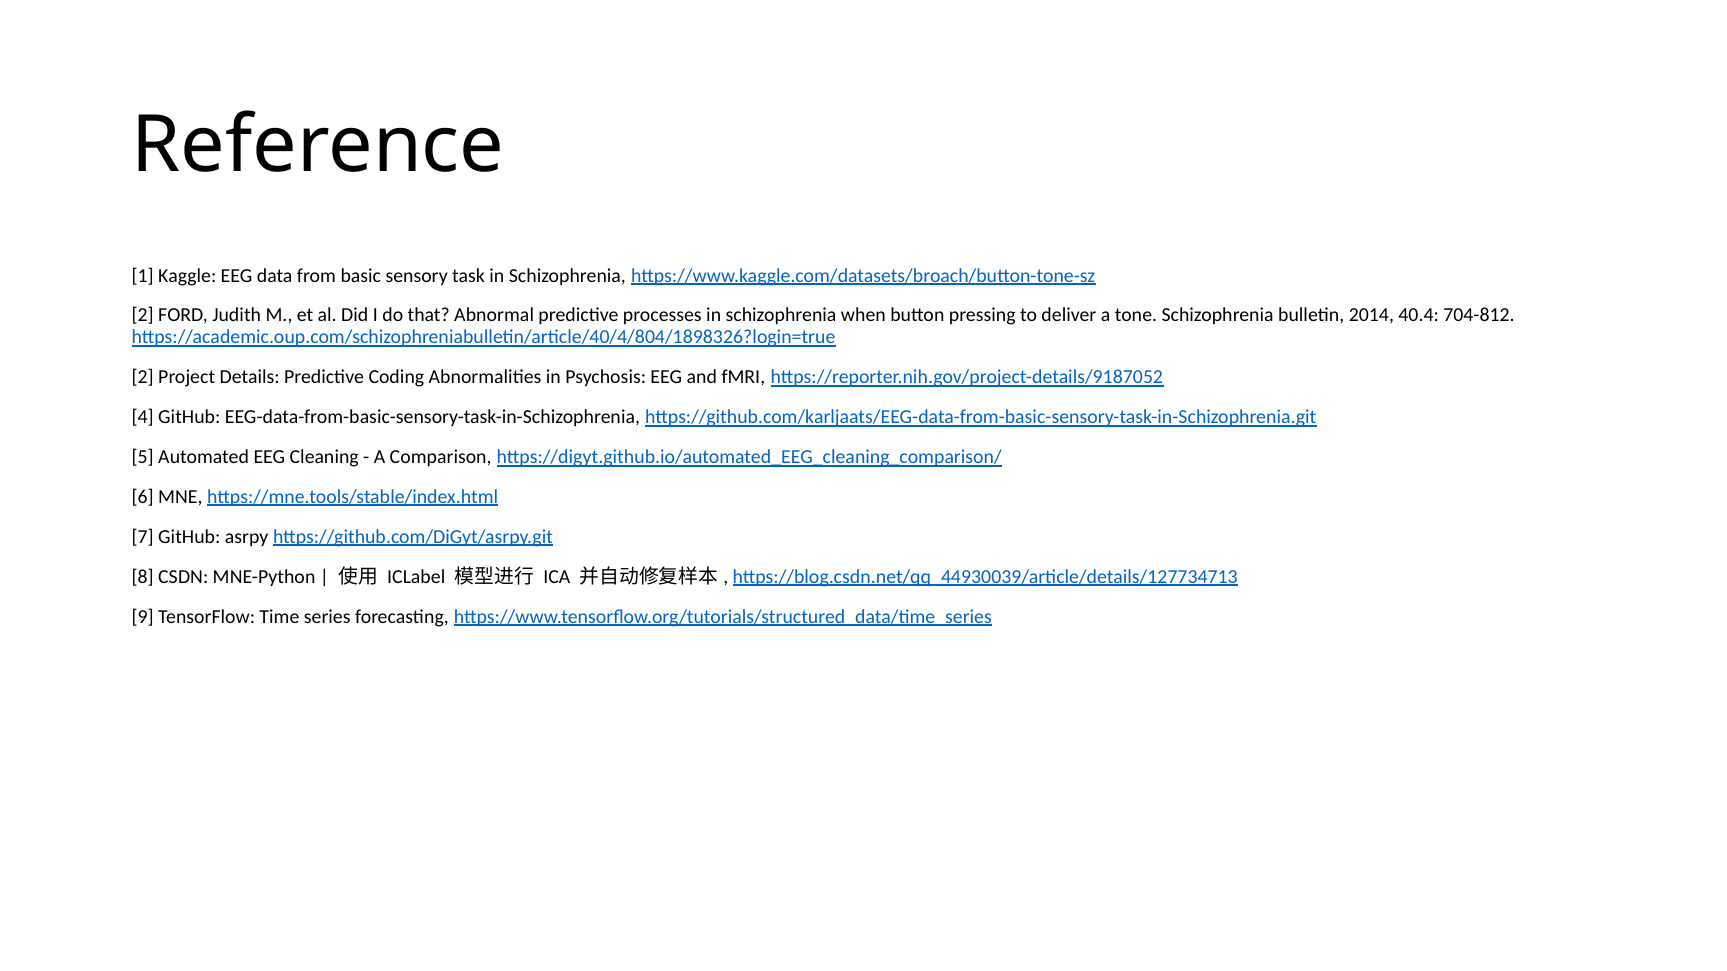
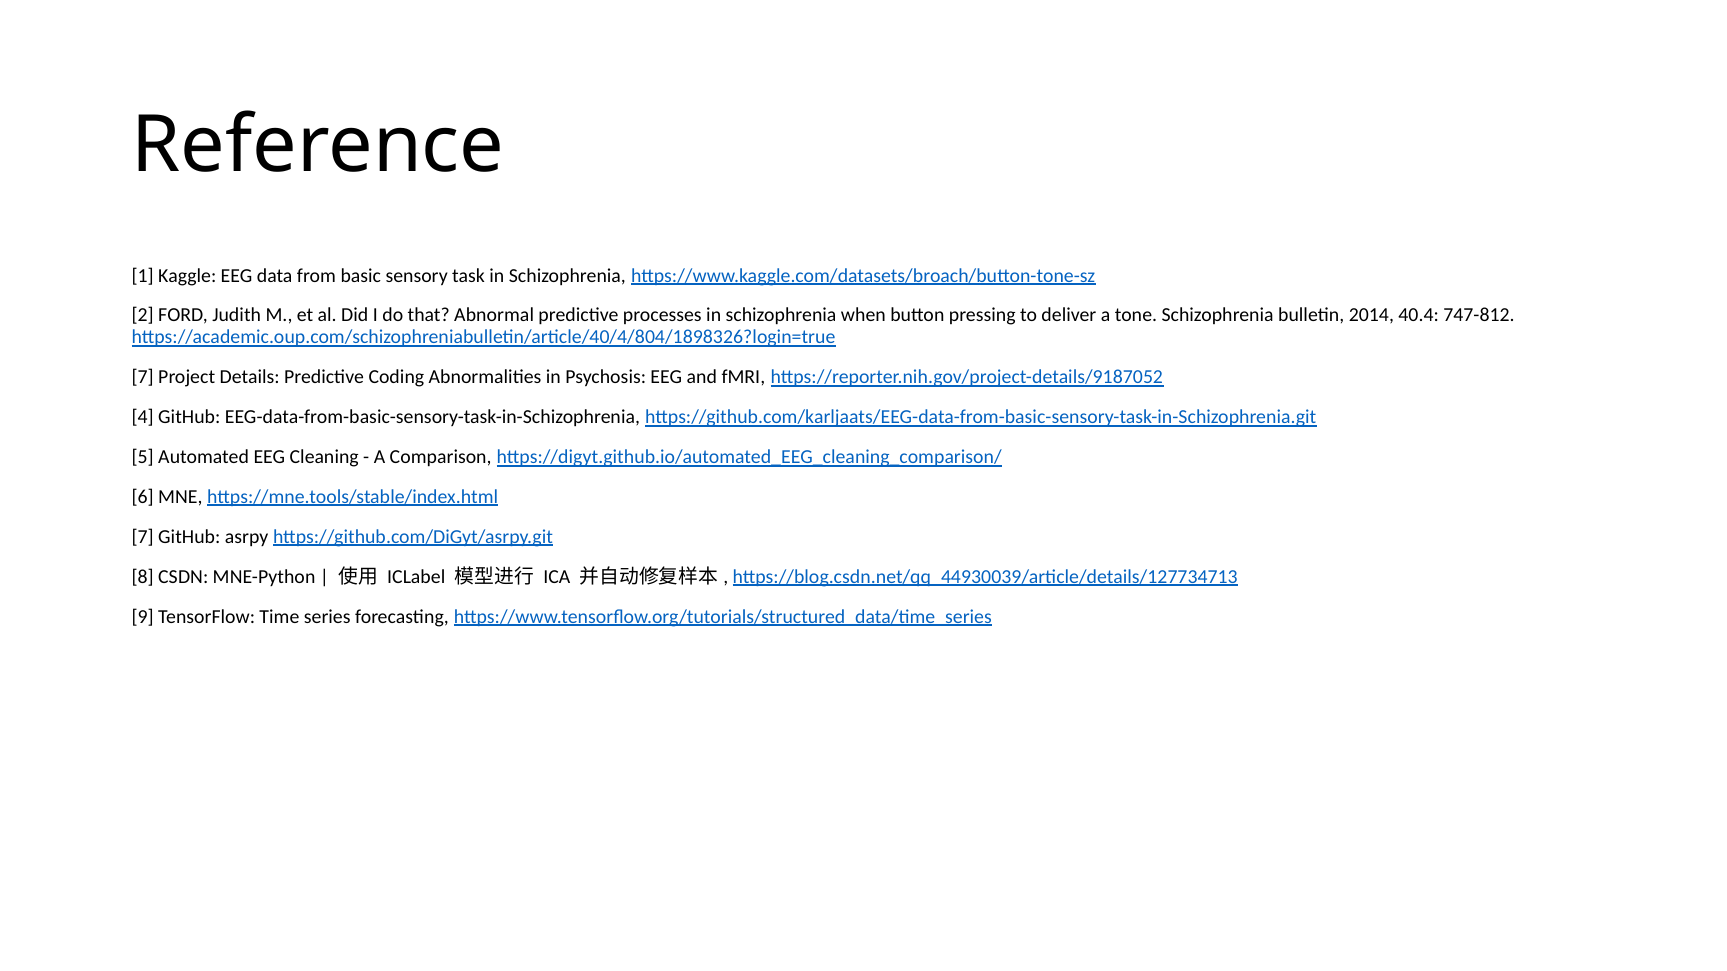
704-812: 704-812 -> 747-812
2 at (143, 377): 2 -> 7
